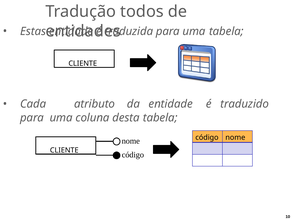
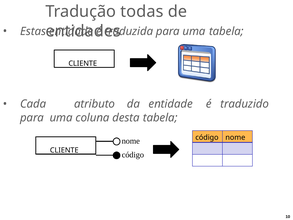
todos: todos -> todas
